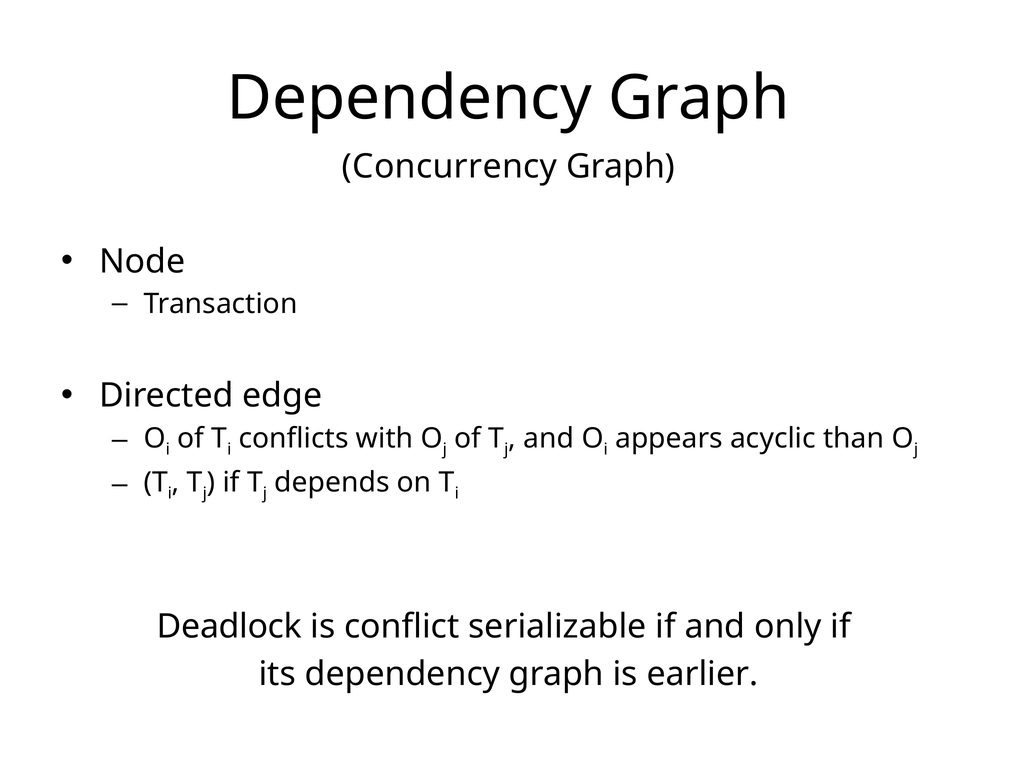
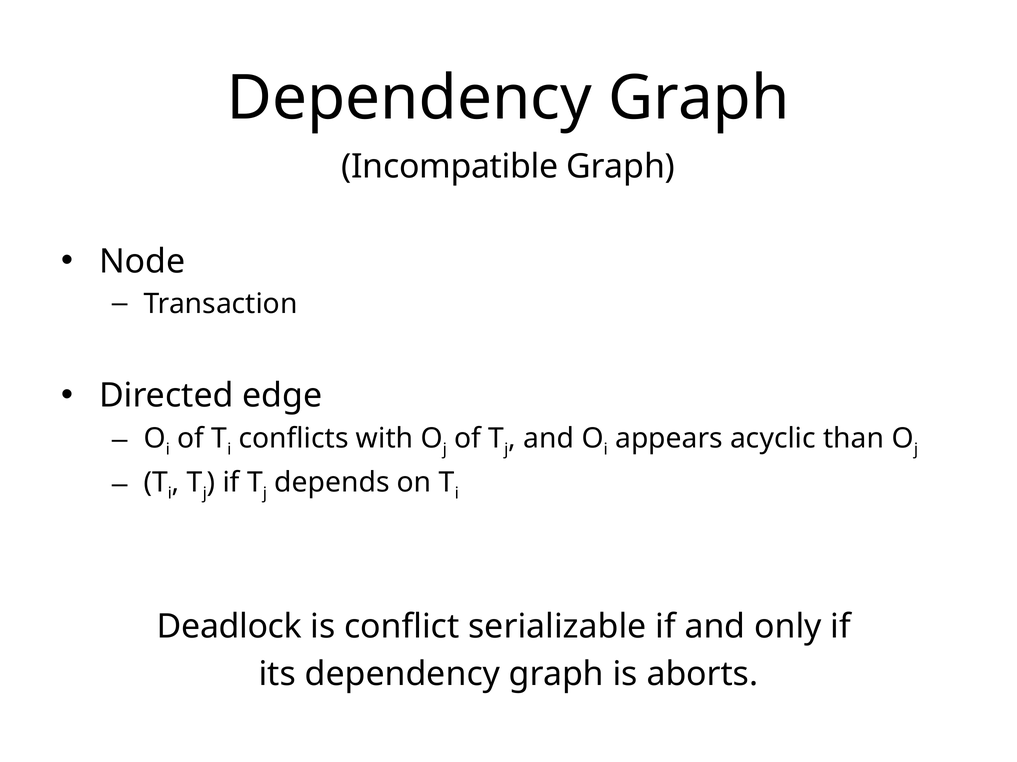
Concurrency: Concurrency -> Incompatible
earlier: earlier -> aborts
